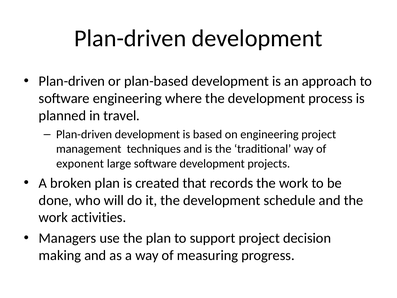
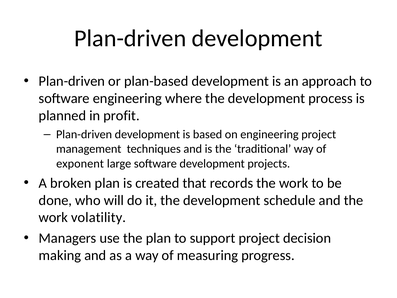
travel: travel -> profit
activities: activities -> volatility
